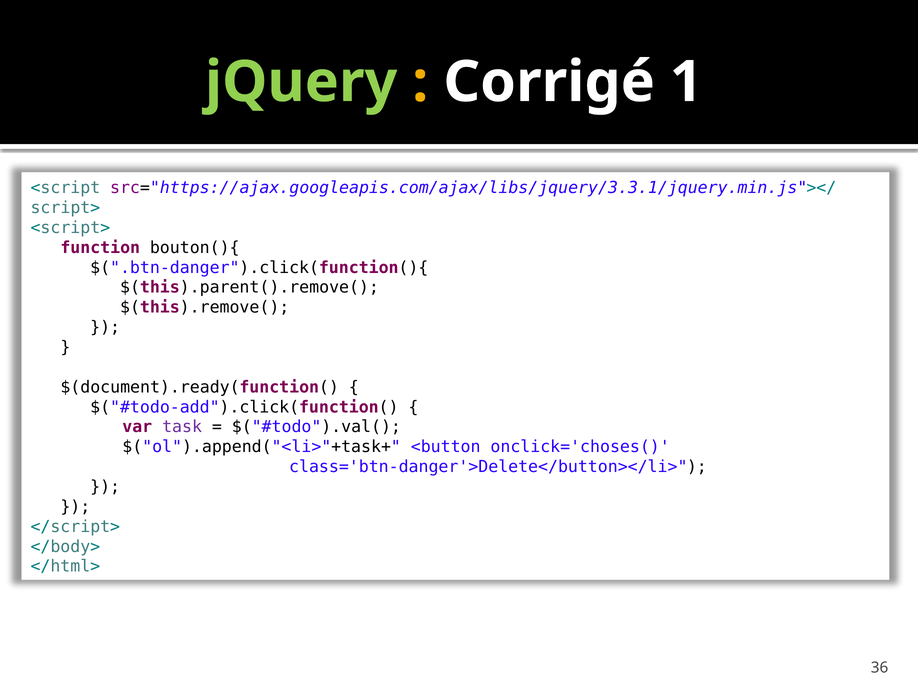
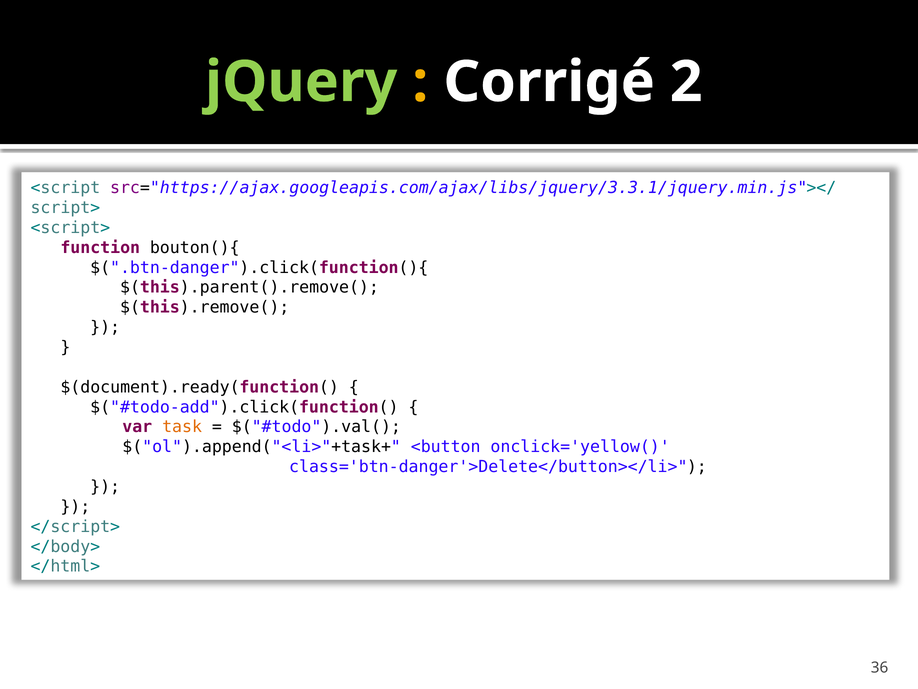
1: 1 -> 2
task colour: purple -> orange
onclick='choses(: onclick='choses( -> onclick='yellow(
